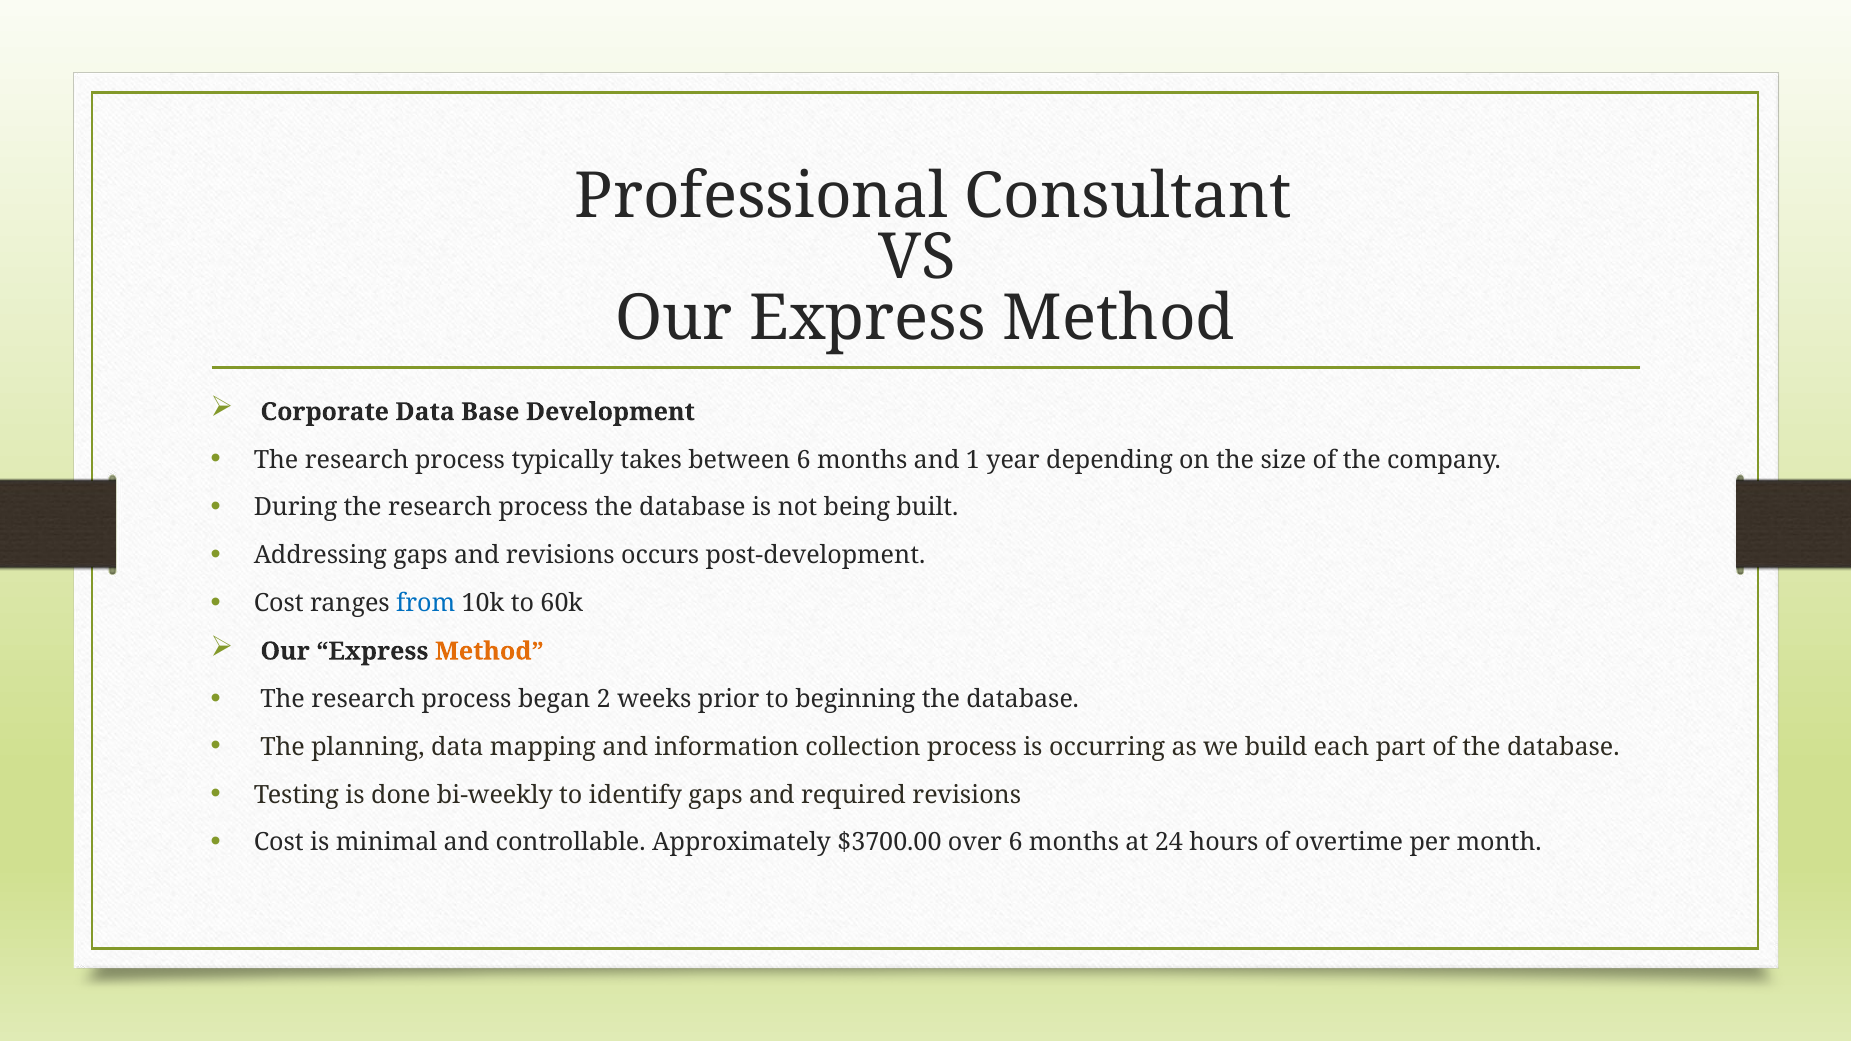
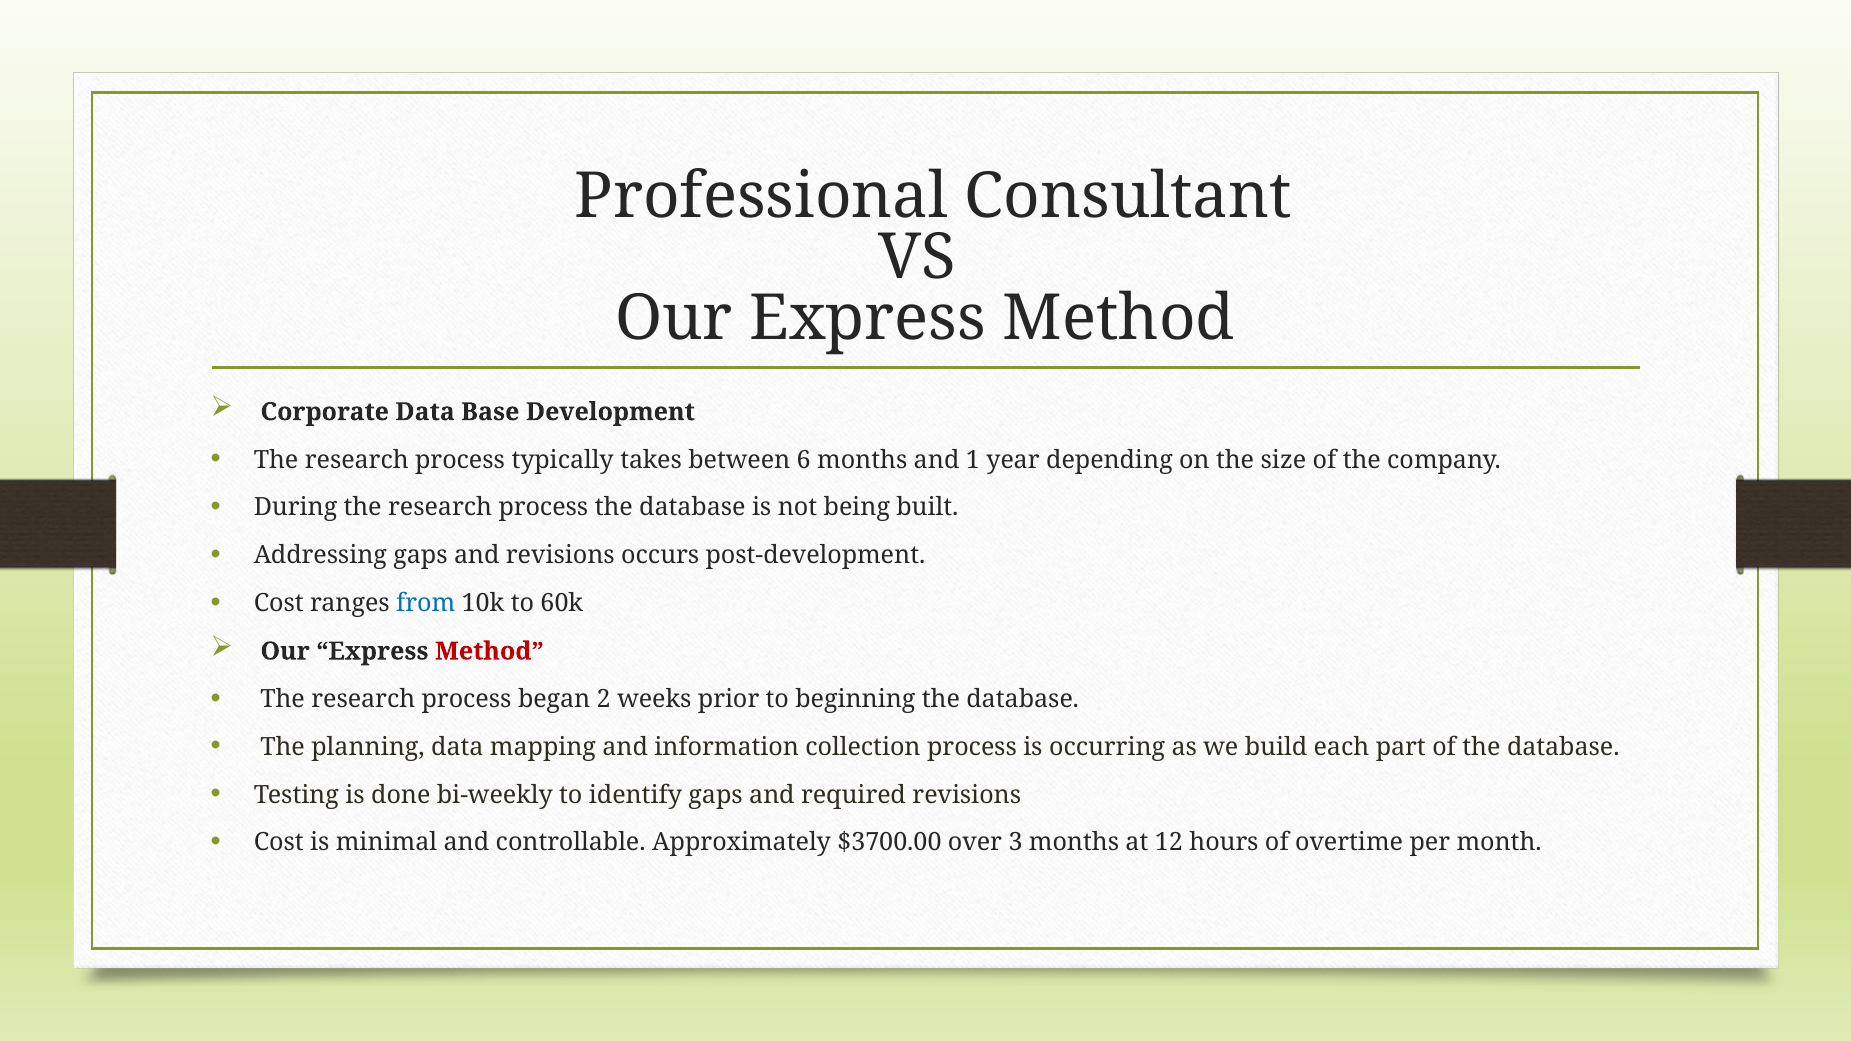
Method at (489, 651) colour: orange -> red
over 6: 6 -> 3
24: 24 -> 12
